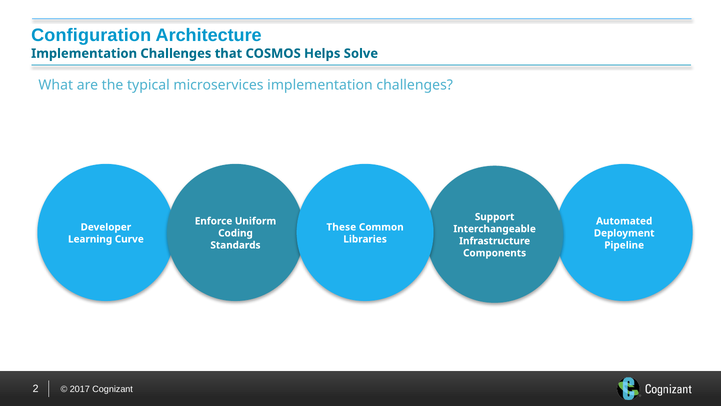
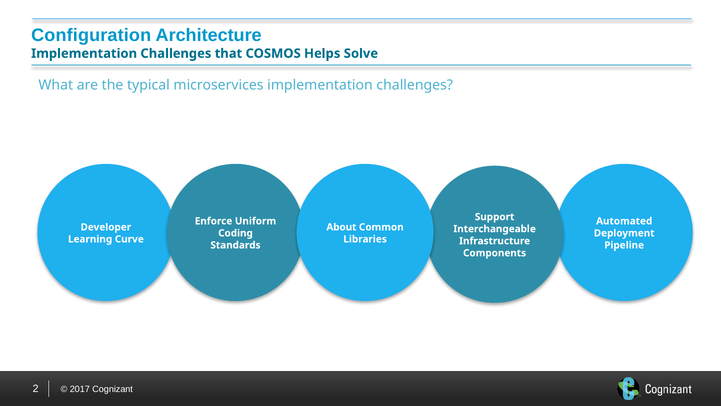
These: These -> About
